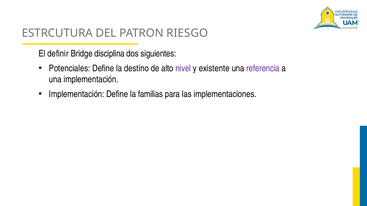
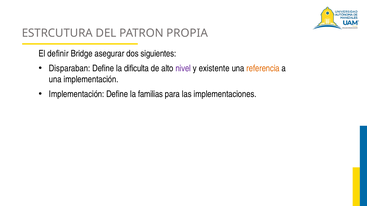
RIESGO: RIESGO -> PROPIA
disciplina: disciplina -> asegurar
Potenciales: Potenciales -> Disparaban
destino: destino -> dificulta
referencia colour: purple -> orange
